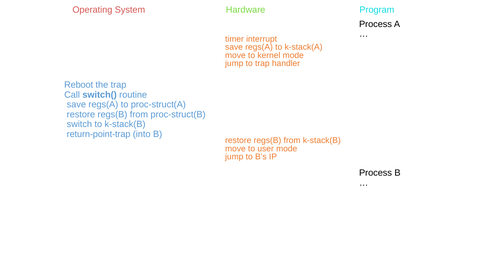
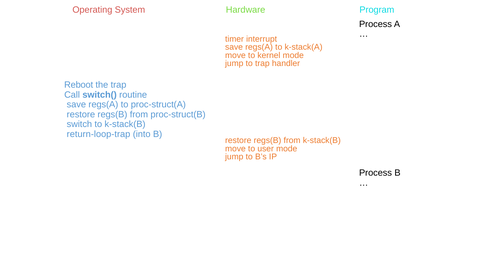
return-point-trap: return-point-trap -> return-loop-trap
